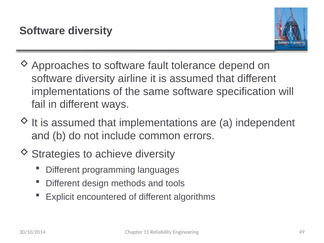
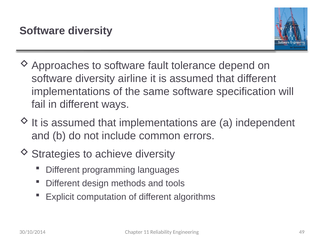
encountered: encountered -> computation
